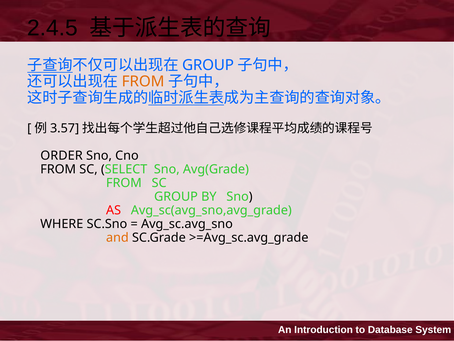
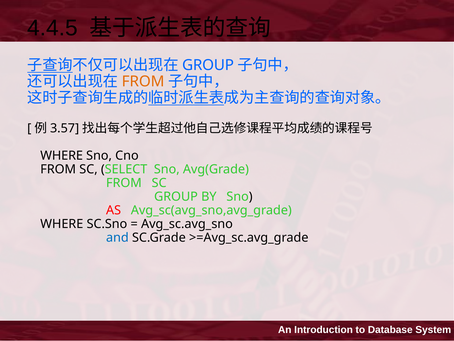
2.4.5: 2.4.5 -> 4.4.5
ORDER at (62, 155): ORDER -> WHERE
and colour: orange -> blue
